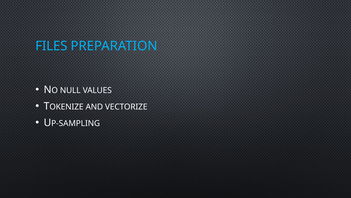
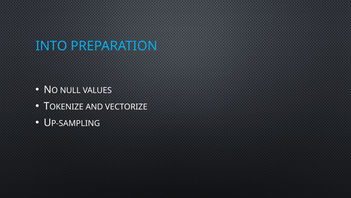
FILES: FILES -> INTO
